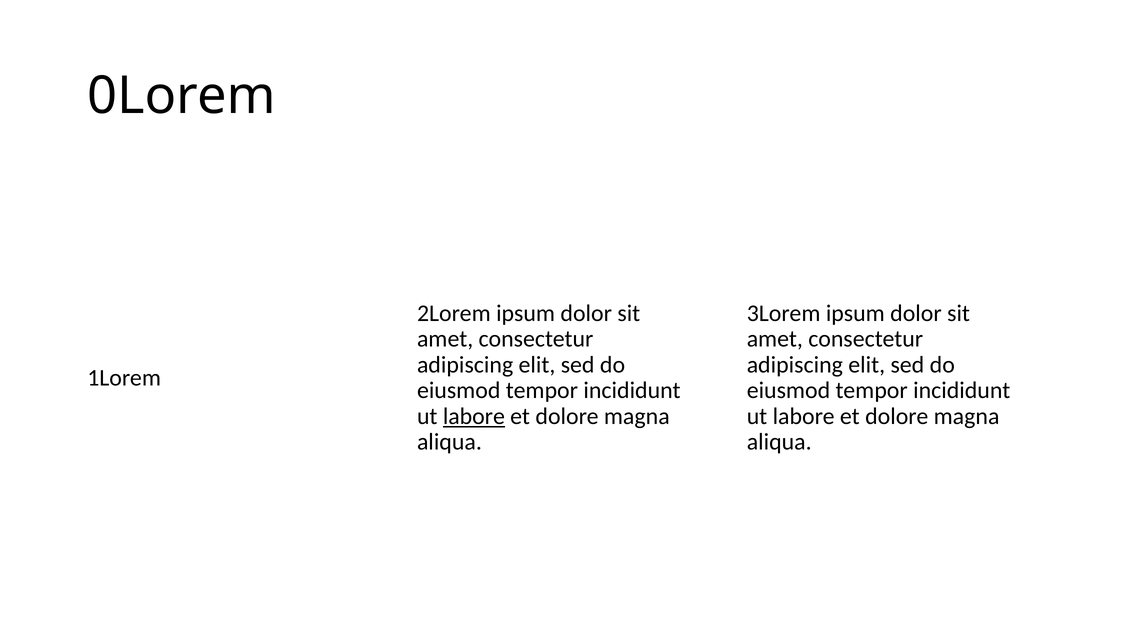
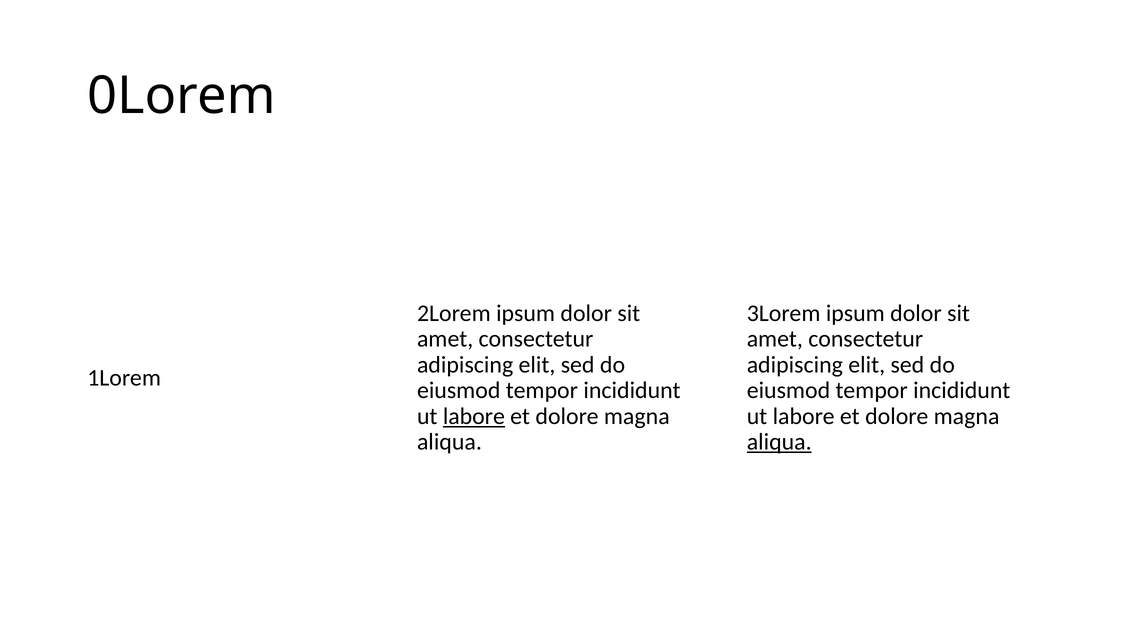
aliqua at (779, 442) underline: none -> present
